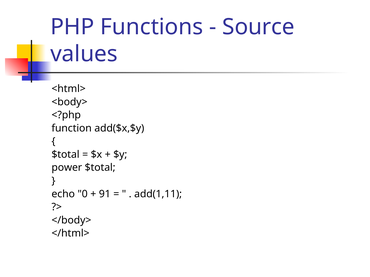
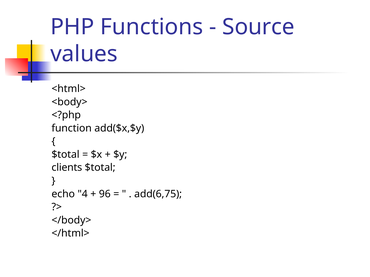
power: power -> clients
0: 0 -> 4
91: 91 -> 96
add(1,11: add(1,11 -> add(6,75
